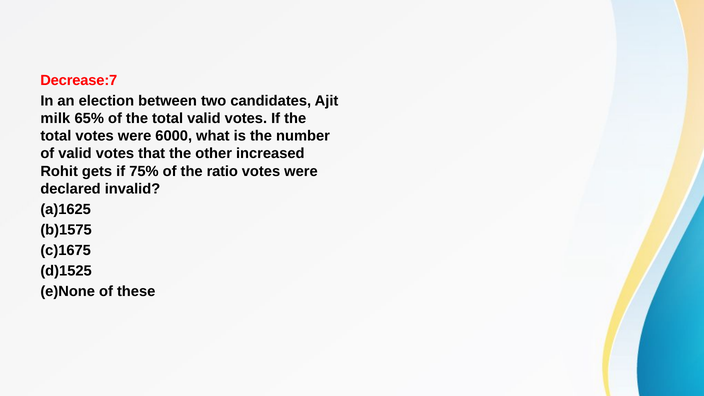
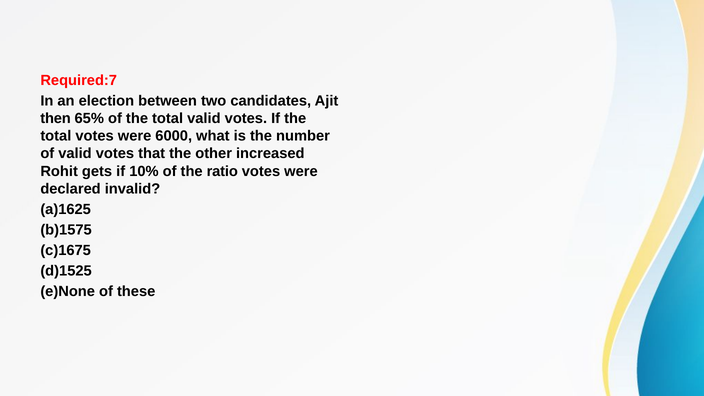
Decrease:7: Decrease:7 -> Required:7
milk: milk -> then
75%: 75% -> 10%
